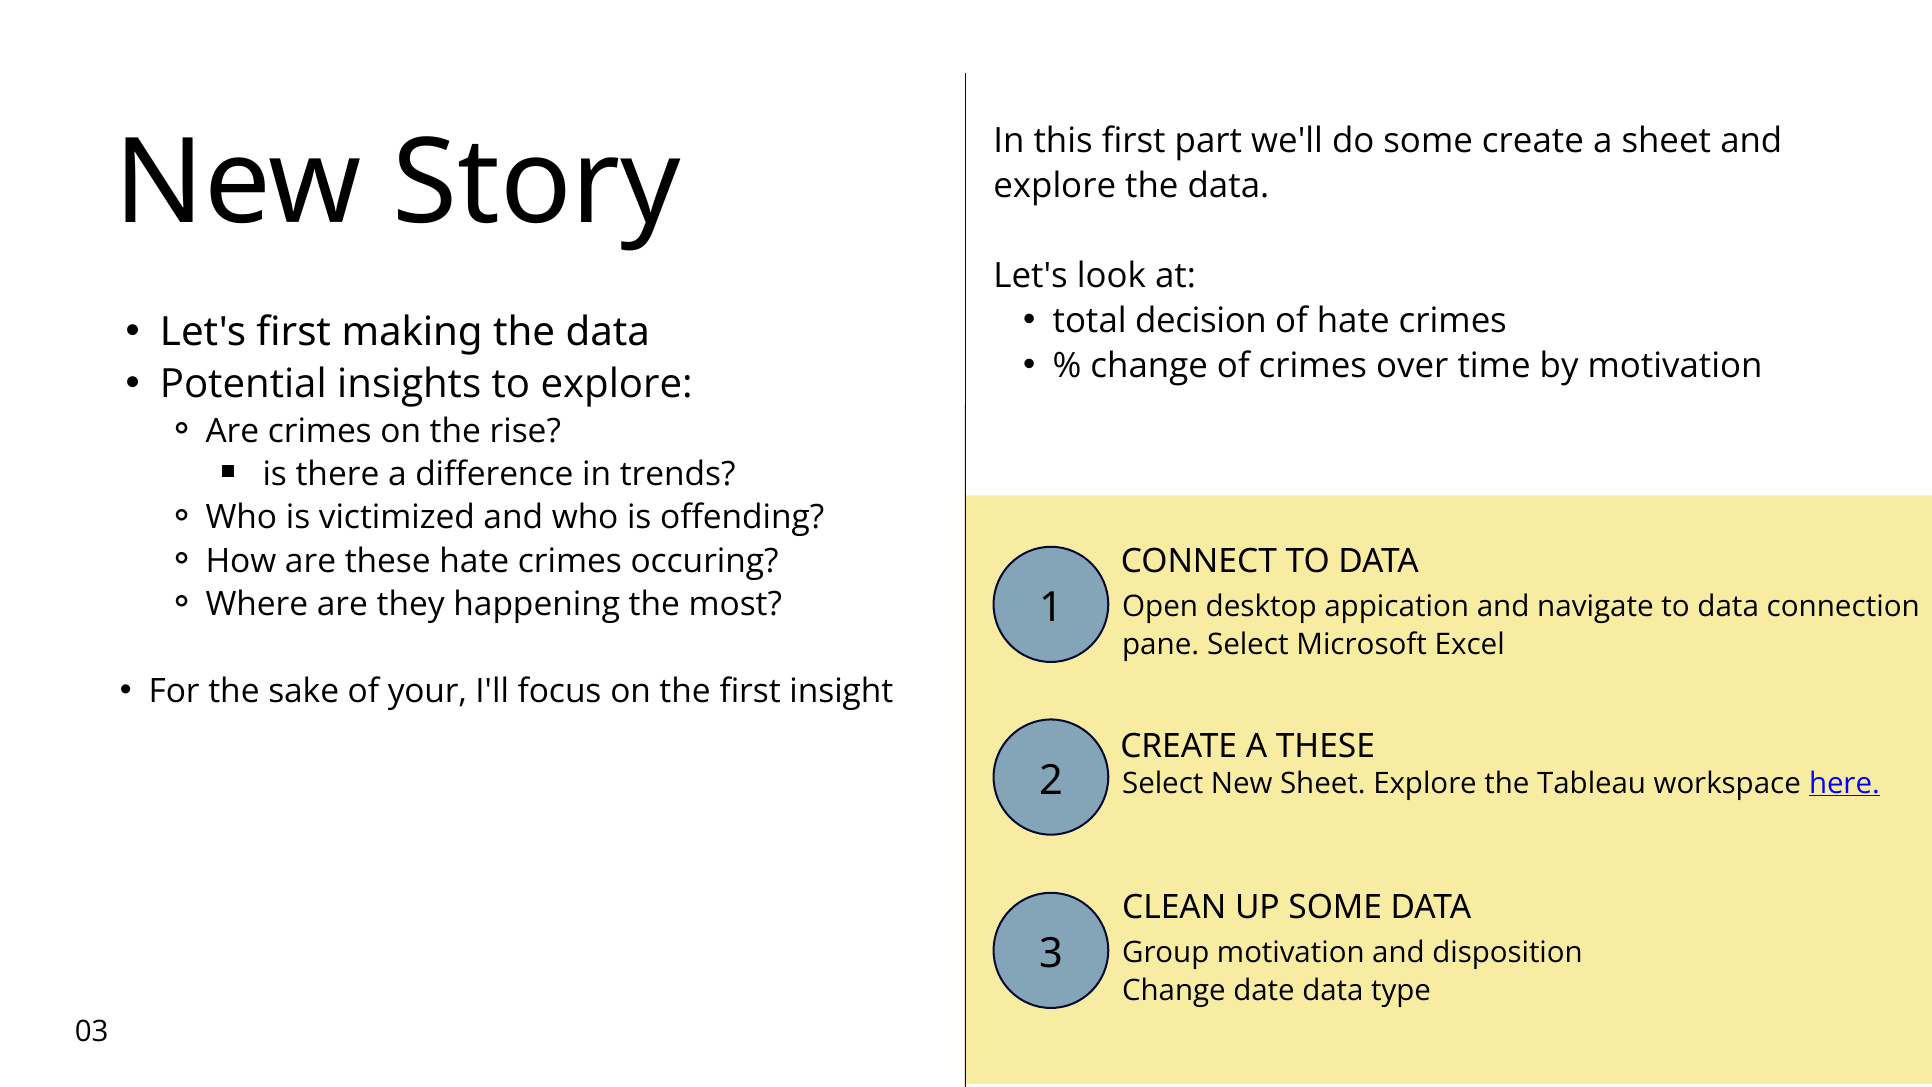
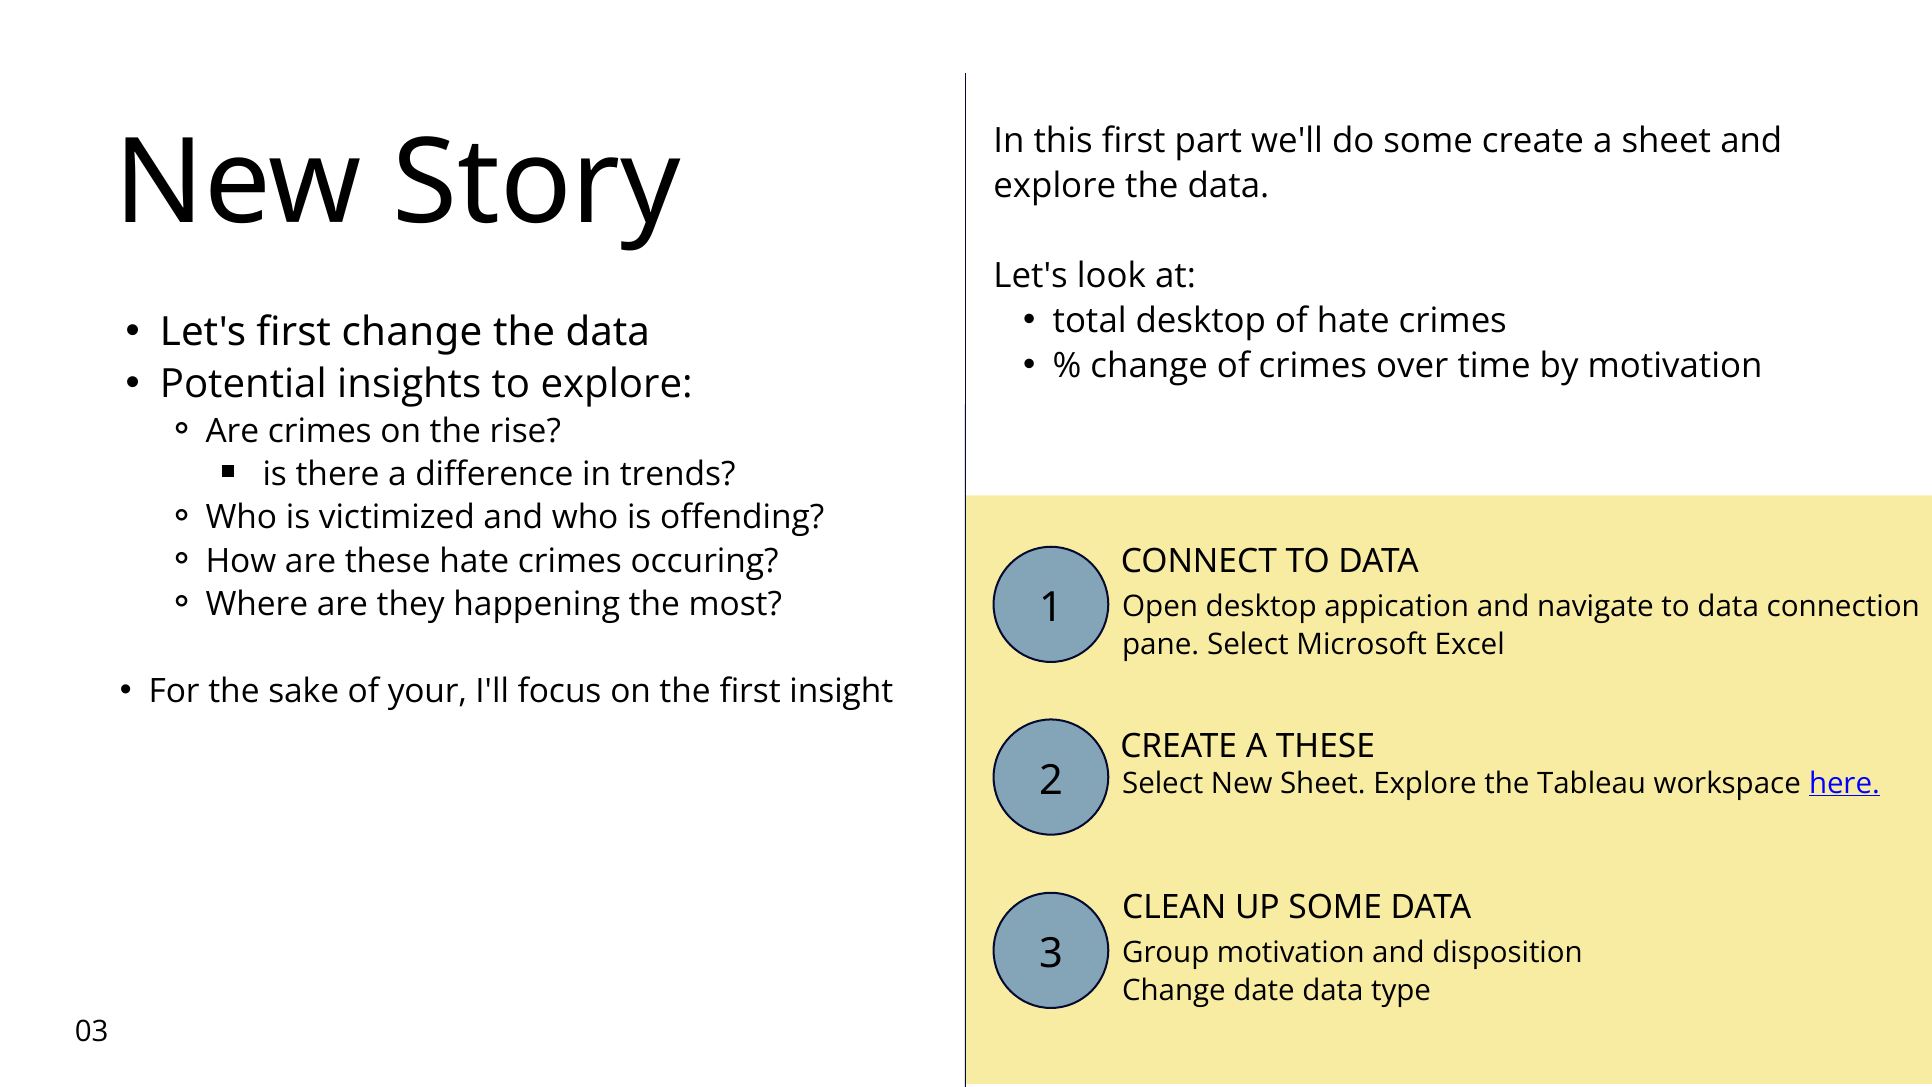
total decision: decision -> desktop
first making: making -> change
